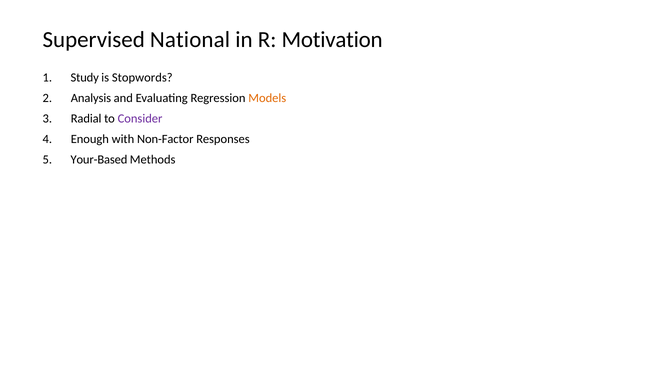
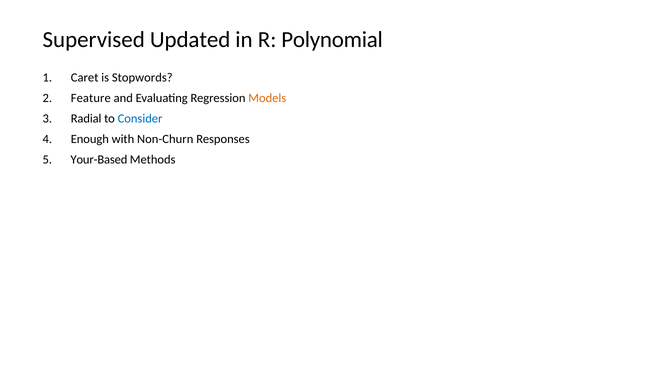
National: National -> Updated
Motivation: Motivation -> Polynomial
Study: Study -> Caret
Analysis: Analysis -> Feature
Consider colour: purple -> blue
Non-Factor: Non-Factor -> Non-Churn
